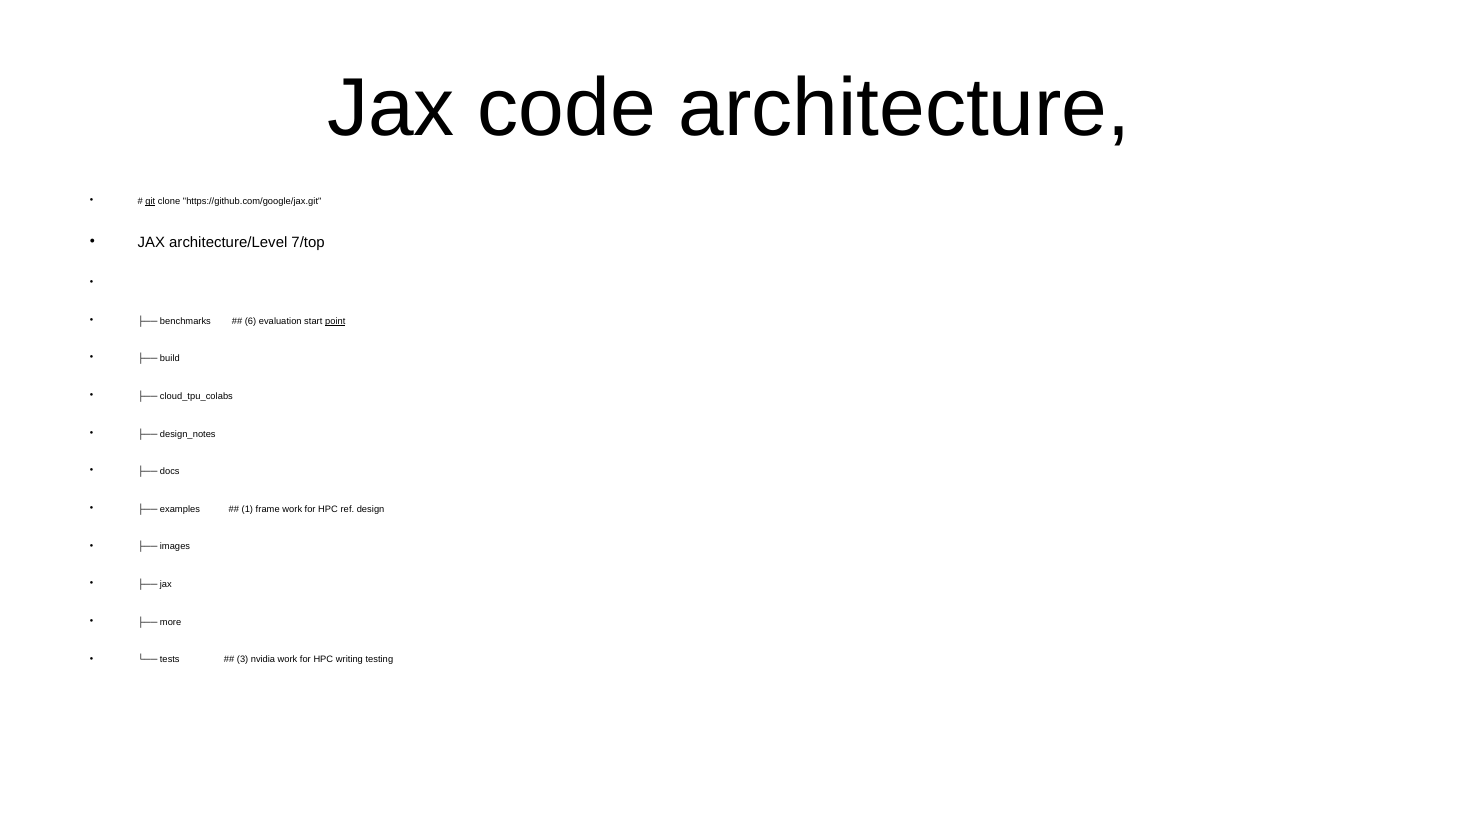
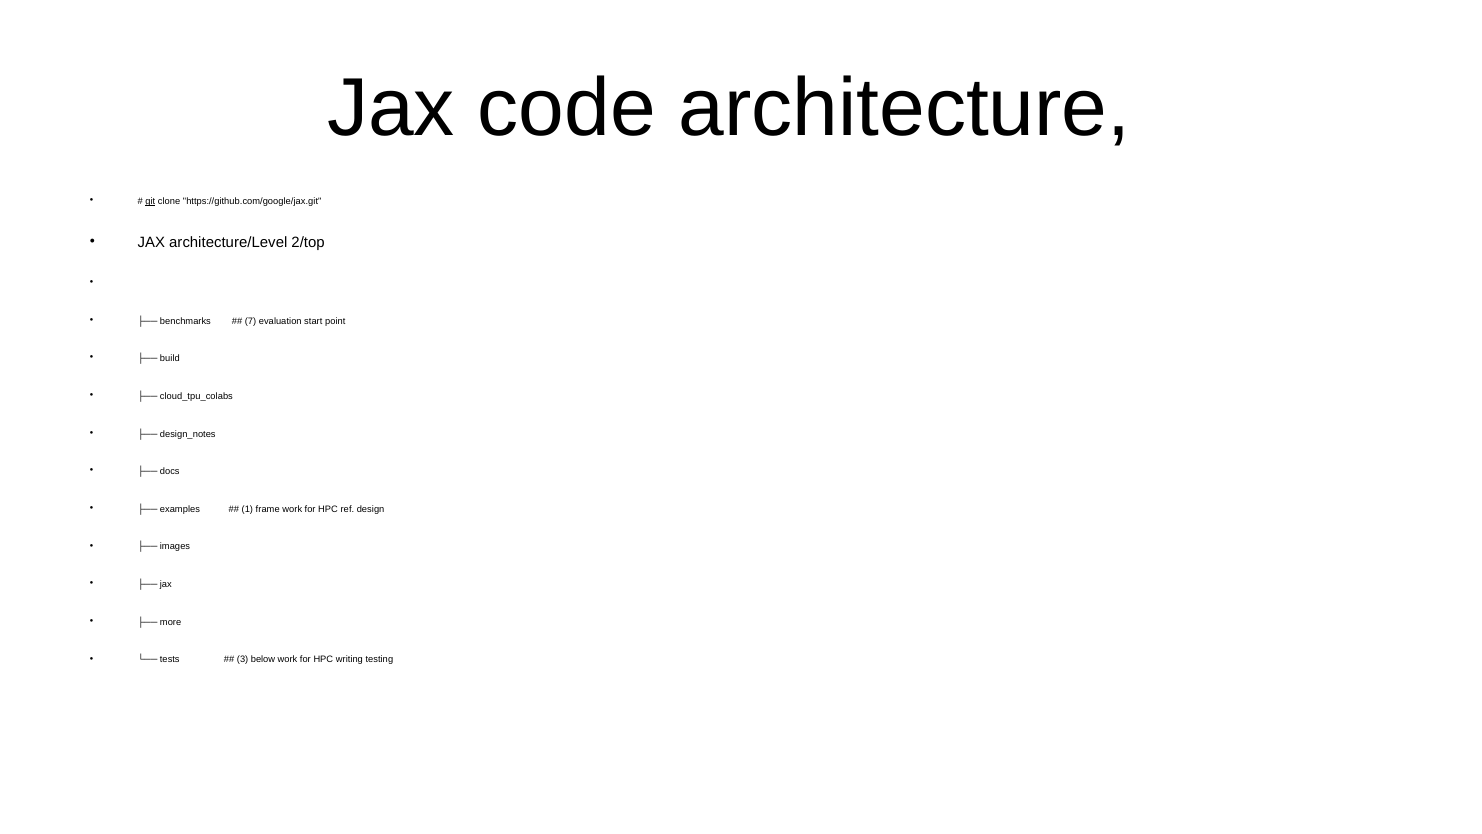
7/top: 7/top -> 2/top
6: 6 -> 7
point underline: present -> none
nvidia: nvidia -> below
